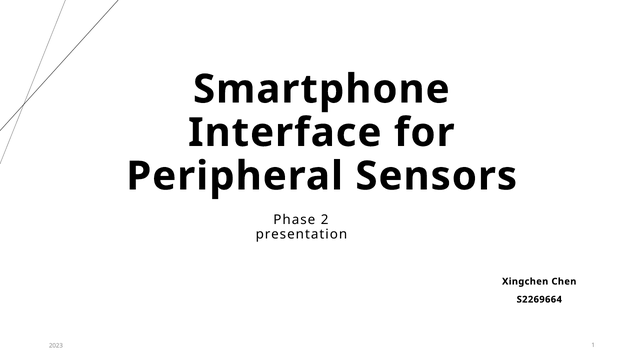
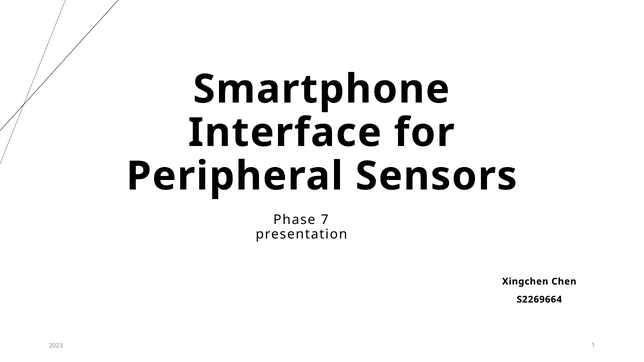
2: 2 -> 7
